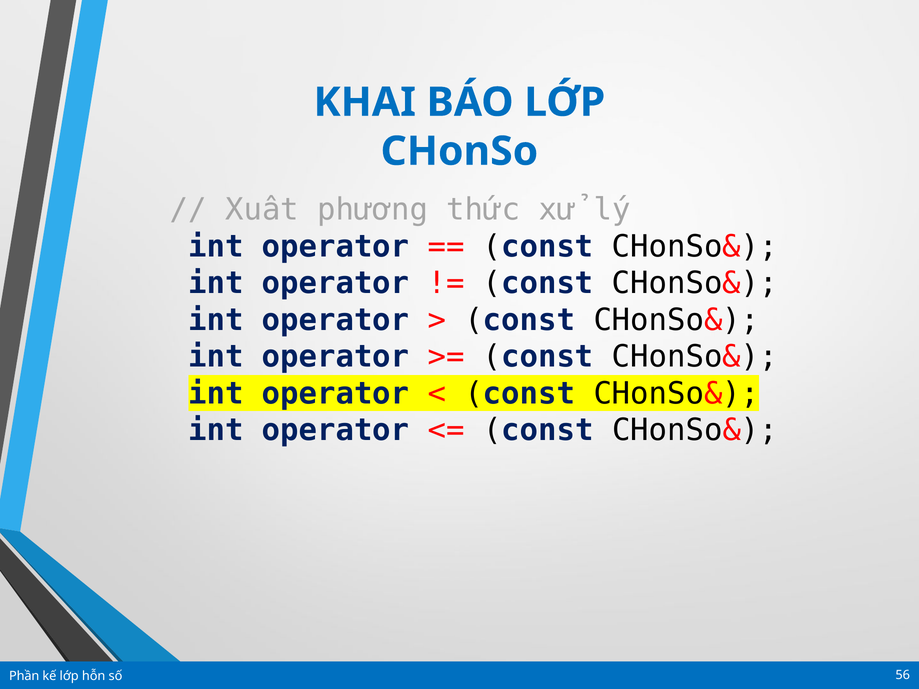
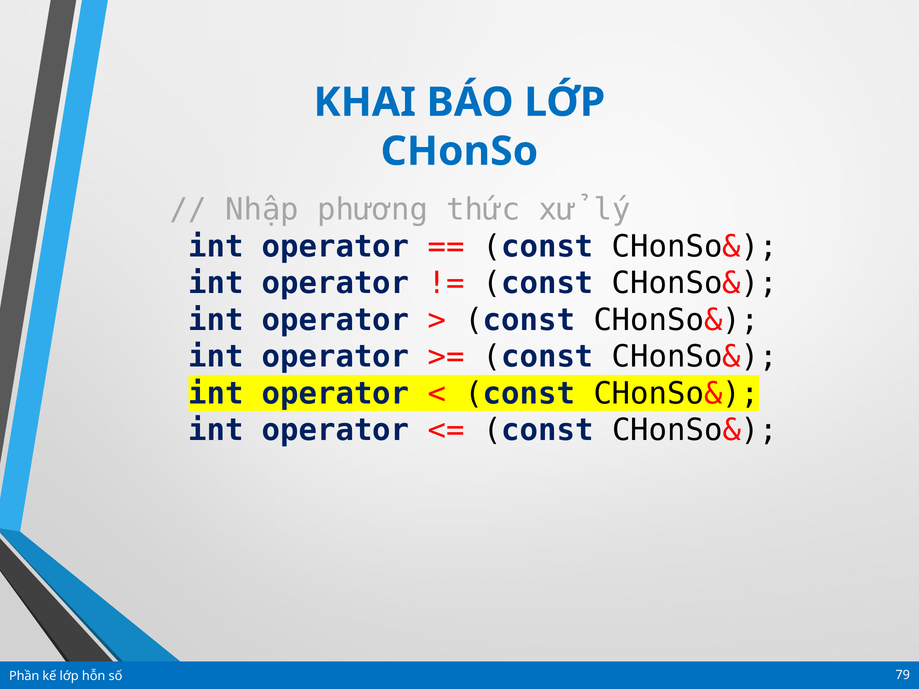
Xuất: Xuất -> Nhập
56: 56 -> 79
